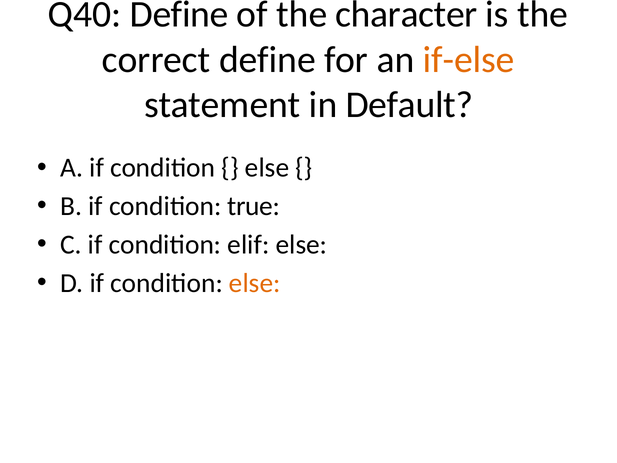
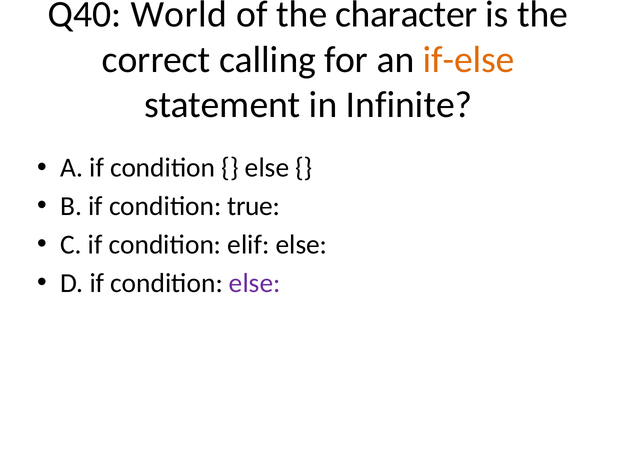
Q40 Define: Define -> World
correct define: define -> calling
Default: Default -> Infinite
else at (255, 283) colour: orange -> purple
